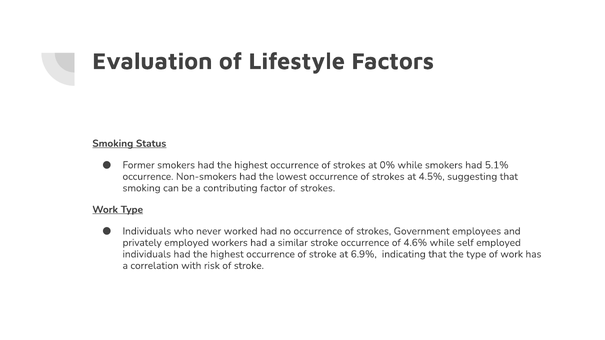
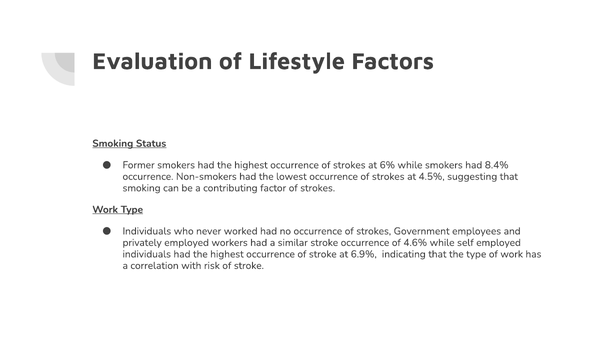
0%: 0% -> 6%
5.1%: 5.1% -> 8.4%
